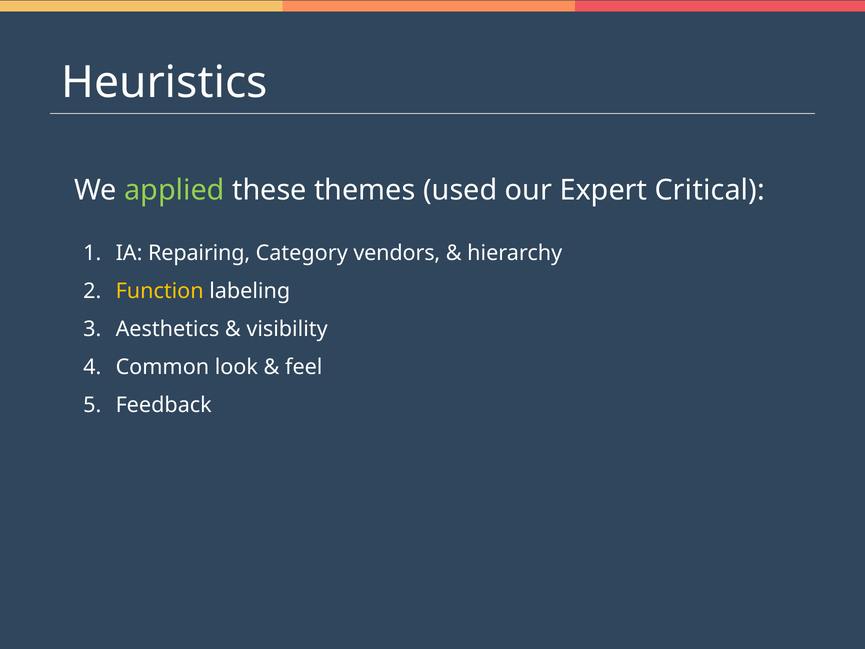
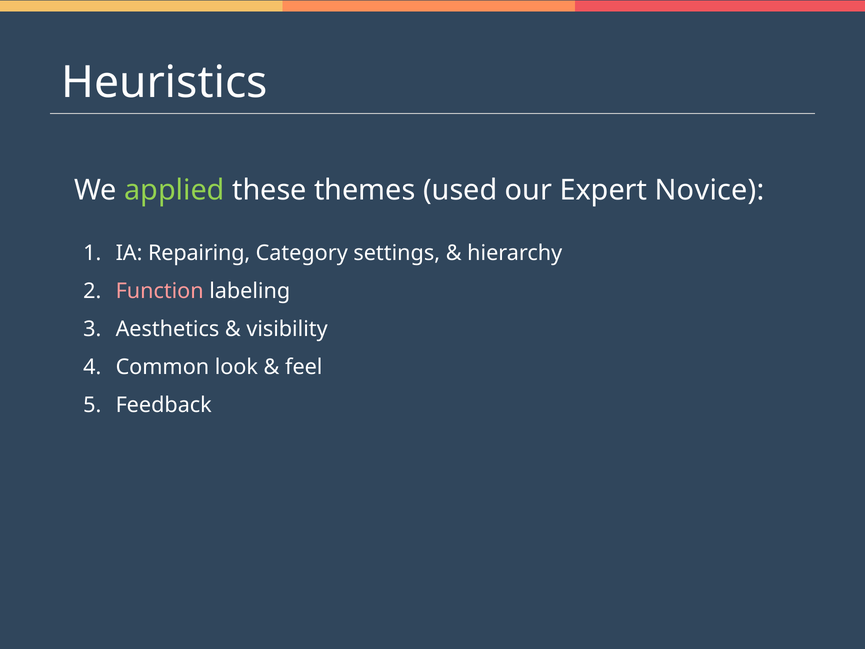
Critical: Critical -> Novice
vendors: vendors -> settings
Function colour: yellow -> pink
